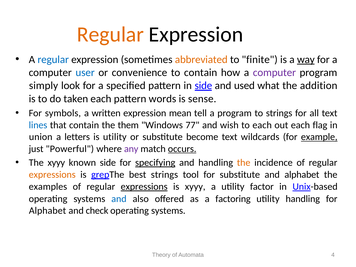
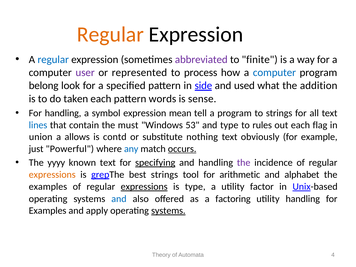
abbreviated colour: orange -> purple
way underline: present -> none
user colour: blue -> purple
convenience: convenience -> represented
to contain: contain -> process
computer at (274, 73) colour: purple -> blue
simply: simply -> belong
For symbols: symbols -> handling
written: written -> symbol
them: them -> must
77: 77 -> 53
and wish: wish -> type
to each: each -> rules
letters: letters -> allows
is utility: utility -> contd
become: become -> nothing
wildcards: wildcards -> obviously
example underline: present -> none
any colour: purple -> blue
The xyyy: xyyy -> yyyy
known side: side -> text
the at (244, 163) colour: orange -> purple
for substitute: substitute -> arithmetic
is xyyy: xyyy -> type
Alphabet at (47, 211): Alphabet -> Examples
check: check -> apply
systems at (168, 211) underline: none -> present
